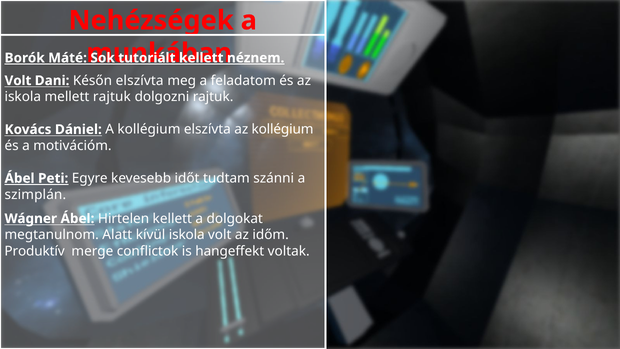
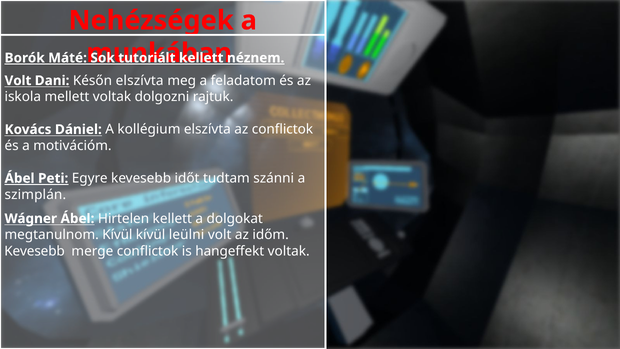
mellett rajtuk: rajtuk -> voltak
az kollégium: kollégium -> conflictok
megtanulnom Alatt: Alatt -> Kívül
kívül iskola: iskola -> leülni
Produktív at (35, 251): Produktív -> Kevesebb
